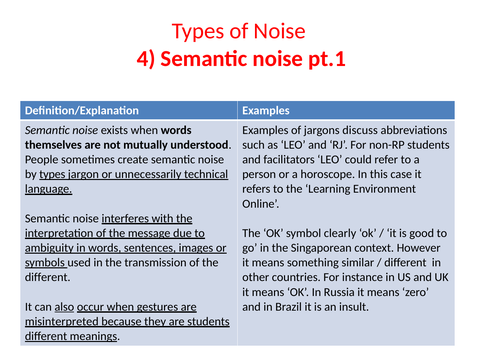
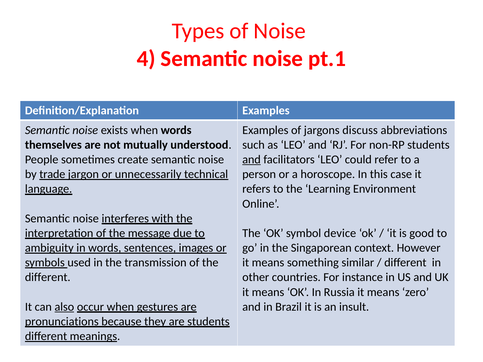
and at (252, 160) underline: none -> present
by types: types -> trade
clearly: clearly -> device
misinterpreted: misinterpreted -> pronunciations
